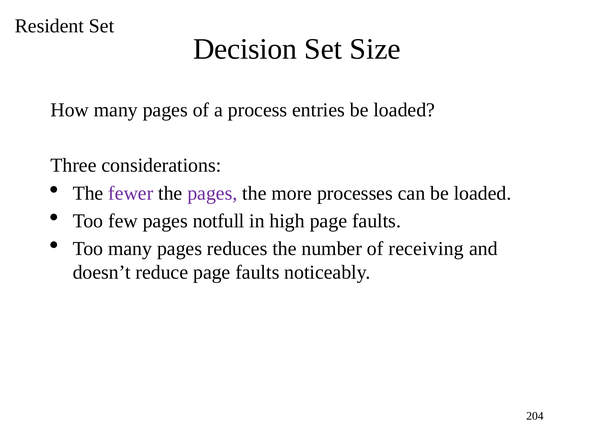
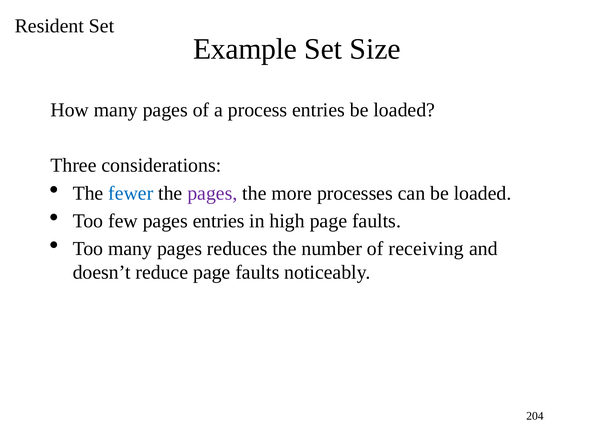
Decision: Decision -> Example
fewer colour: purple -> blue
pages notfull: notfull -> entries
